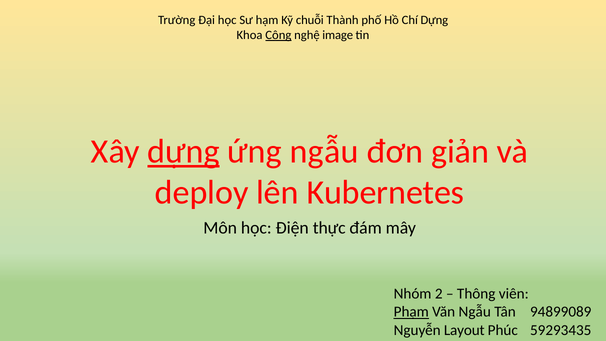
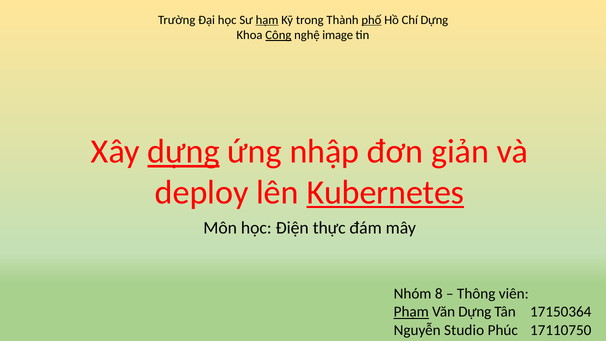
hạm underline: none -> present
chuỗi: chuỗi -> trong
phố underline: none -> present
ứng ngẫu: ngẫu -> nhập
Kubernetes underline: none -> present
2: 2 -> 8
Văn Ngẫu: Ngẫu -> Dựng
94899089: 94899089 -> 17150364
Layout: Layout -> Studio
59293435: 59293435 -> 17110750
